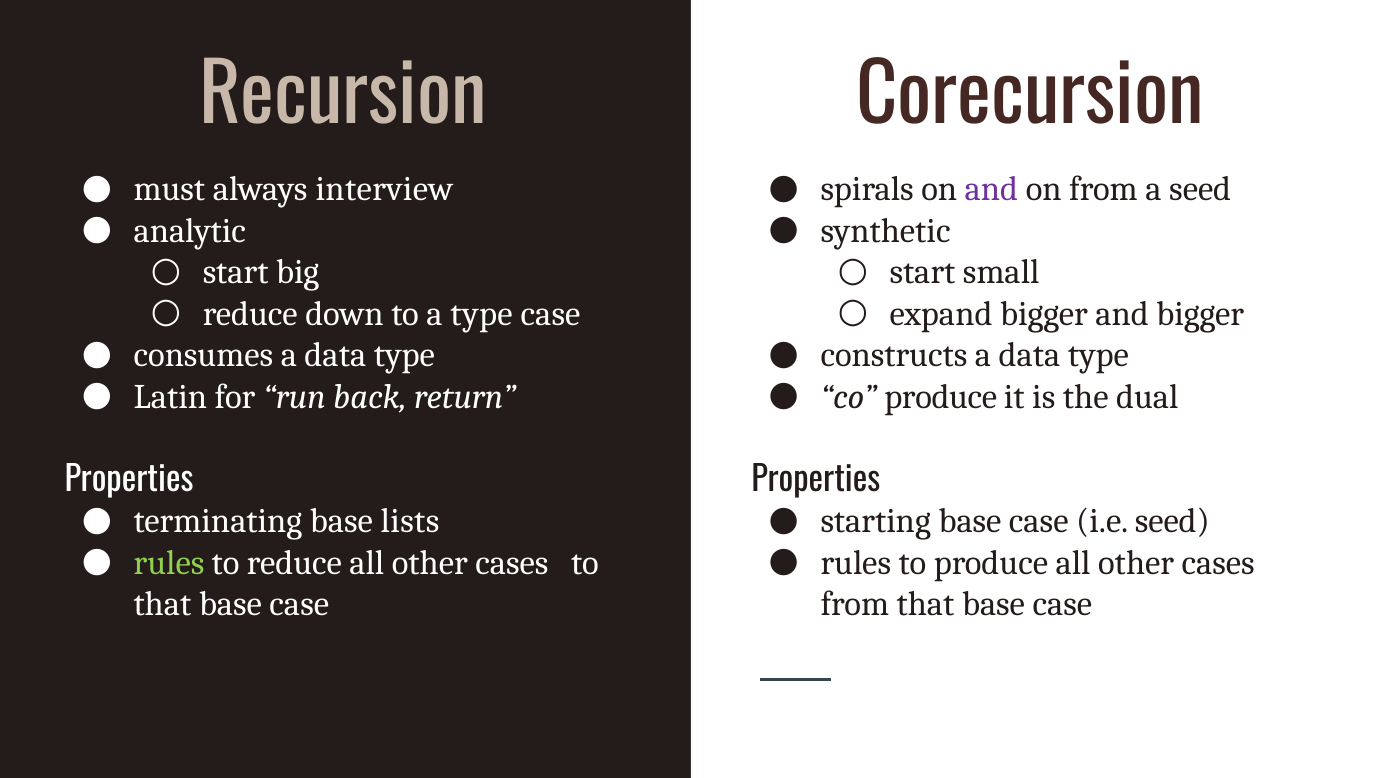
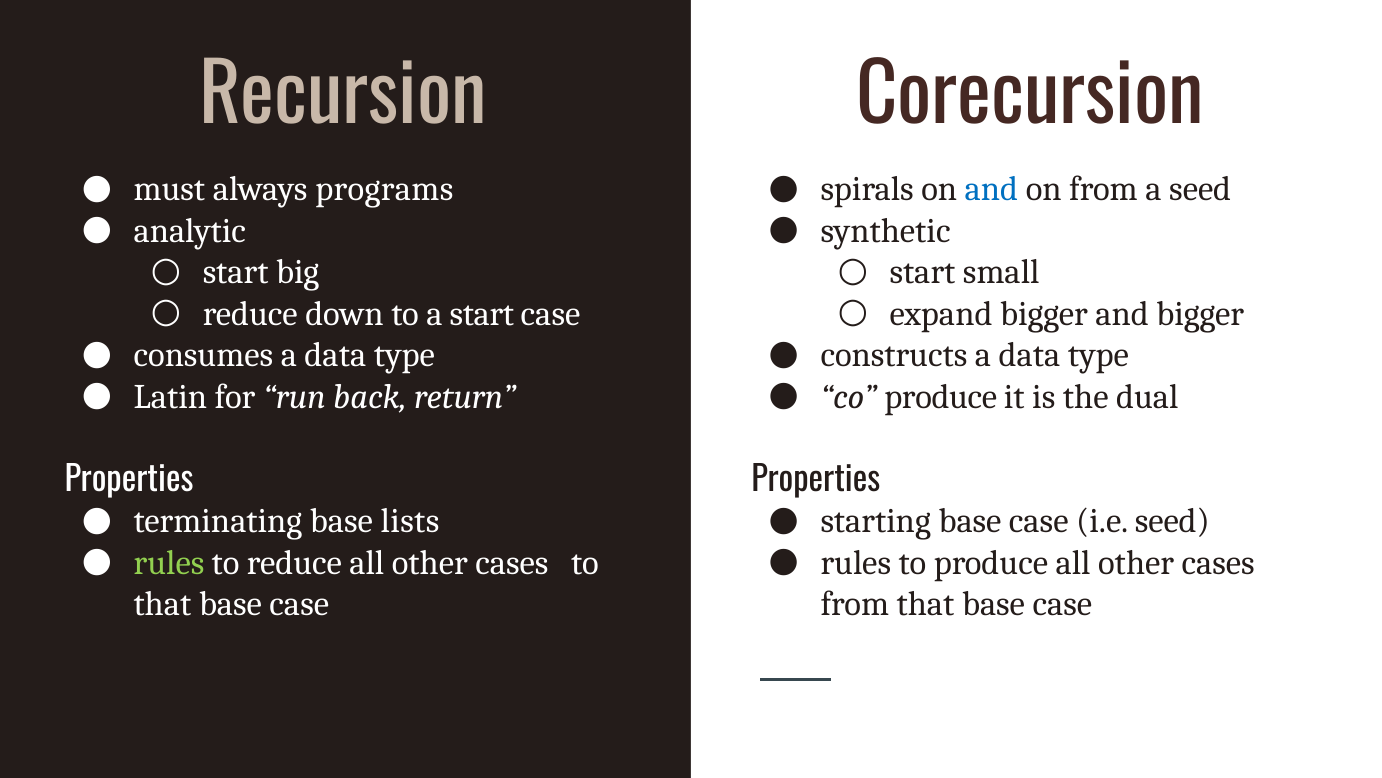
interview: interview -> programs
and at (991, 189) colour: purple -> blue
a type: type -> start
